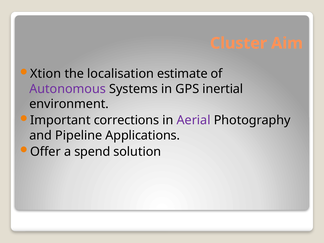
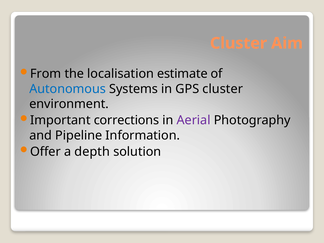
Xtion: Xtion -> From
Autonomous colour: purple -> blue
GPS inertial: inertial -> cluster
Applications: Applications -> Information
spend: spend -> depth
